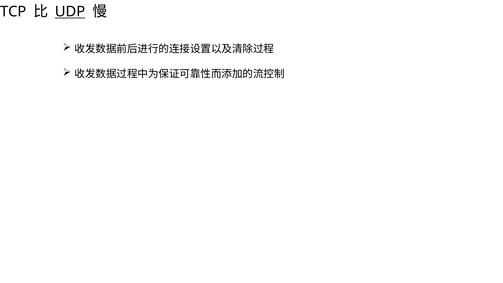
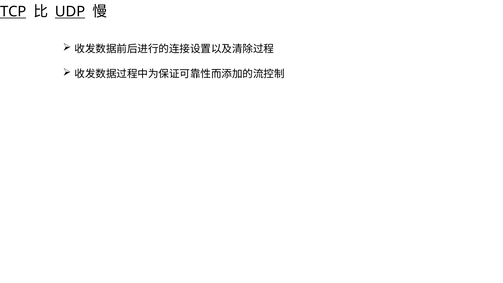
TCP underline: none -> present
